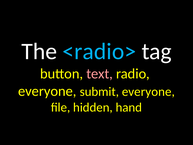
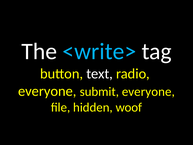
<radio>: <radio> -> <write>
text colour: pink -> white
hand: hand -> woof
